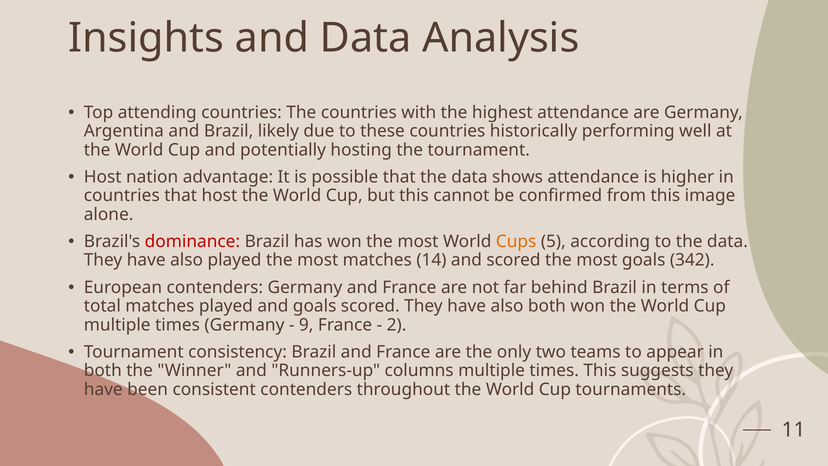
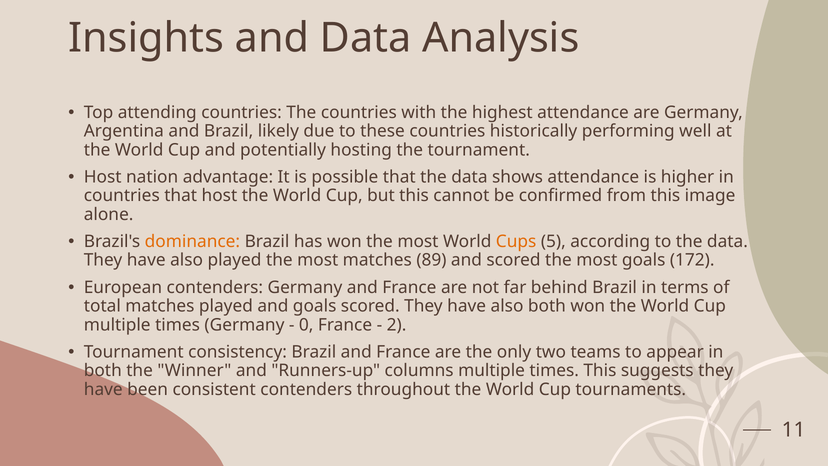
dominance colour: red -> orange
14: 14 -> 89
342: 342 -> 172
9: 9 -> 0
